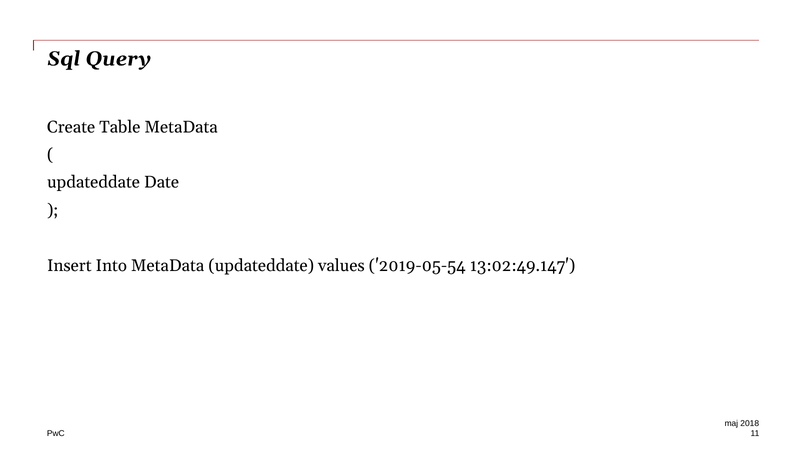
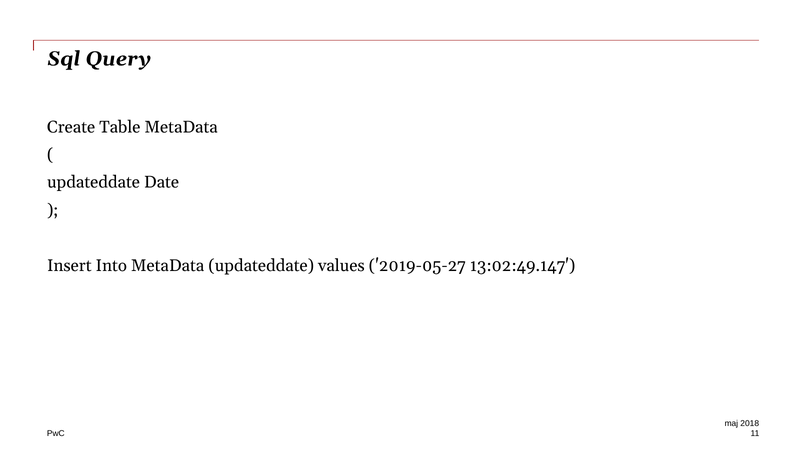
2019-05-54: 2019-05-54 -> 2019-05-27
